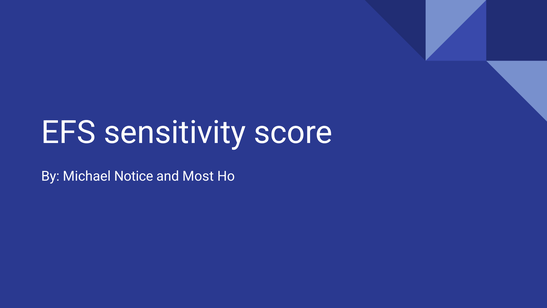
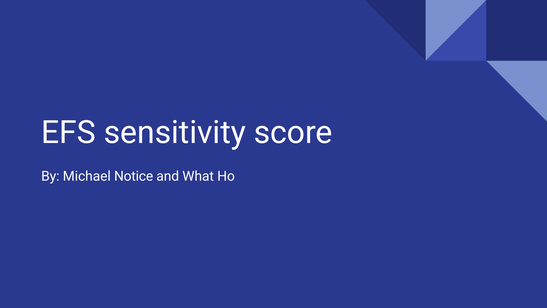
Most: Most -> What
